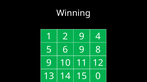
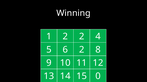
2 9: 9 -> 2
6 9: 9 -> 2
